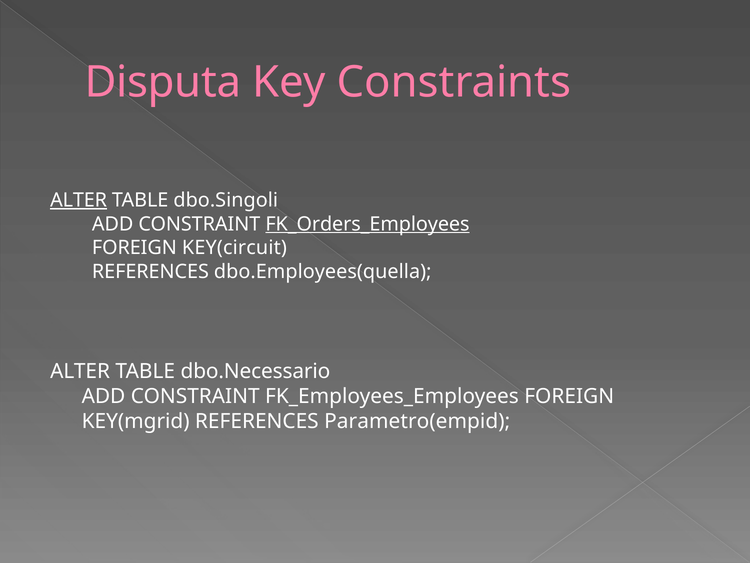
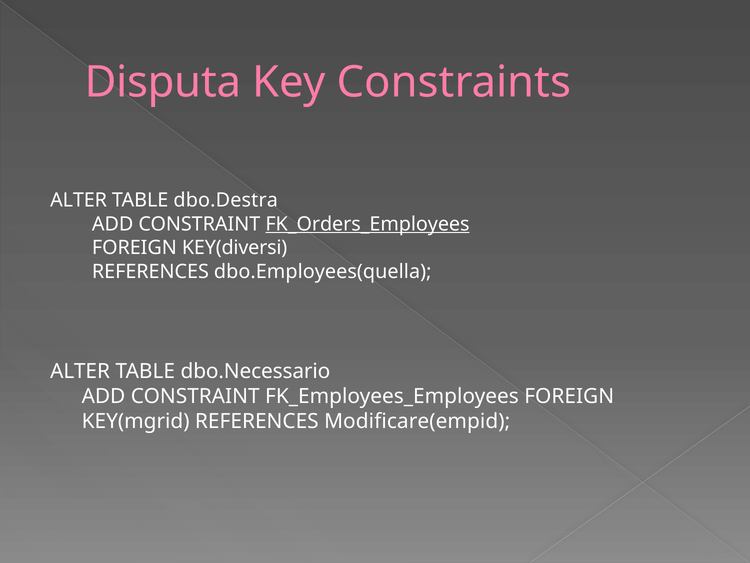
ALTER at (79, 200) underline: present -> none
dbo.Singoli: dbo.Singoli -> dbo.Destra
KEY(circuit: KEY(circuit -> KEY(diversi
Parametro(empid: Parametro(empid -> Modificare(empid
